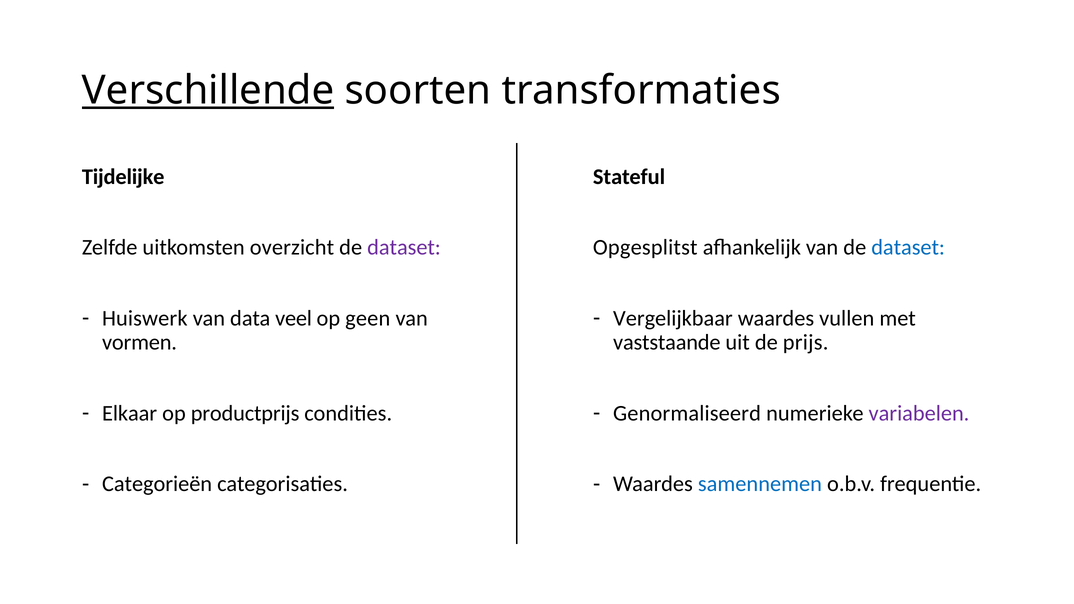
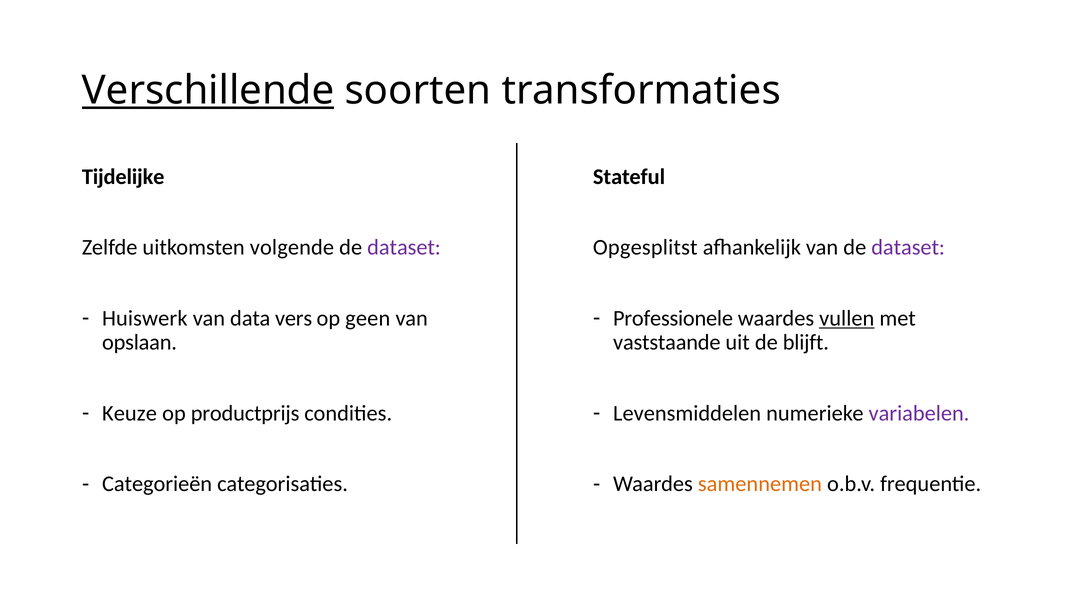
overzicht: overzicht -> volgende
dataset at (908, 248) colour: blue -> purple
veel: veel -> vers
Vergelijkbaar: Vergelijkbaar -> Professionele
vullen underline: none -> present
vormen: vormen -> opslaan
prijs: prijs -> blijft
Elkaar: Elkaar -> Keuze
Genormaliseerd: Genormaliseerd -> Levensmiddelen
samennemen colour: blue -> orange
